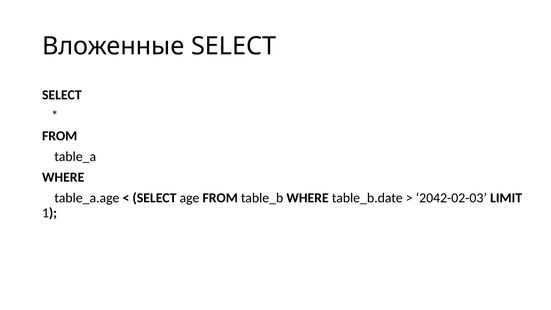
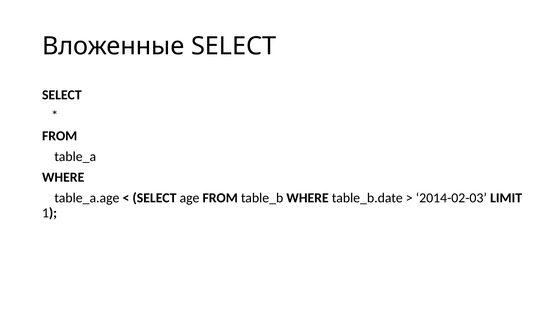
2042-02-03: 2042-02-03 -> 2014-02-03
